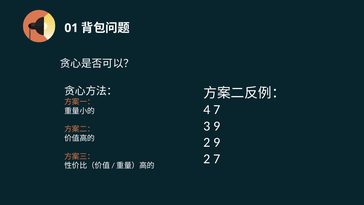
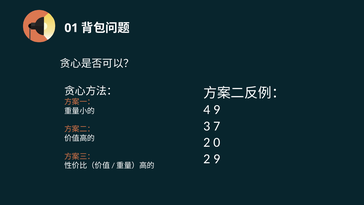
4 7: 7 -> 9
3 9: 9 -> 7
2 9: 9 -> 0
2 7: 7 -> 9
